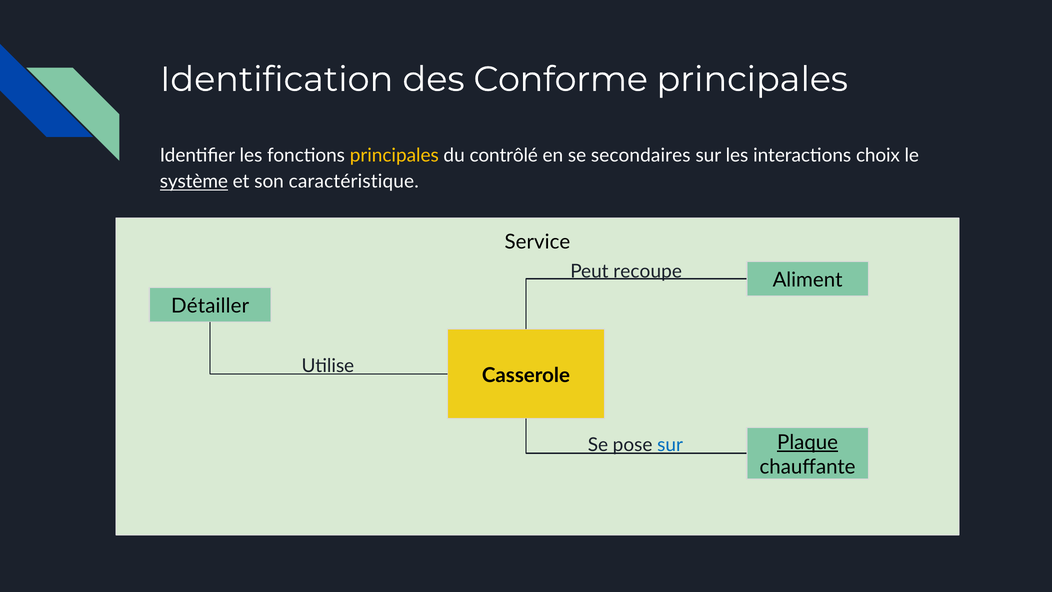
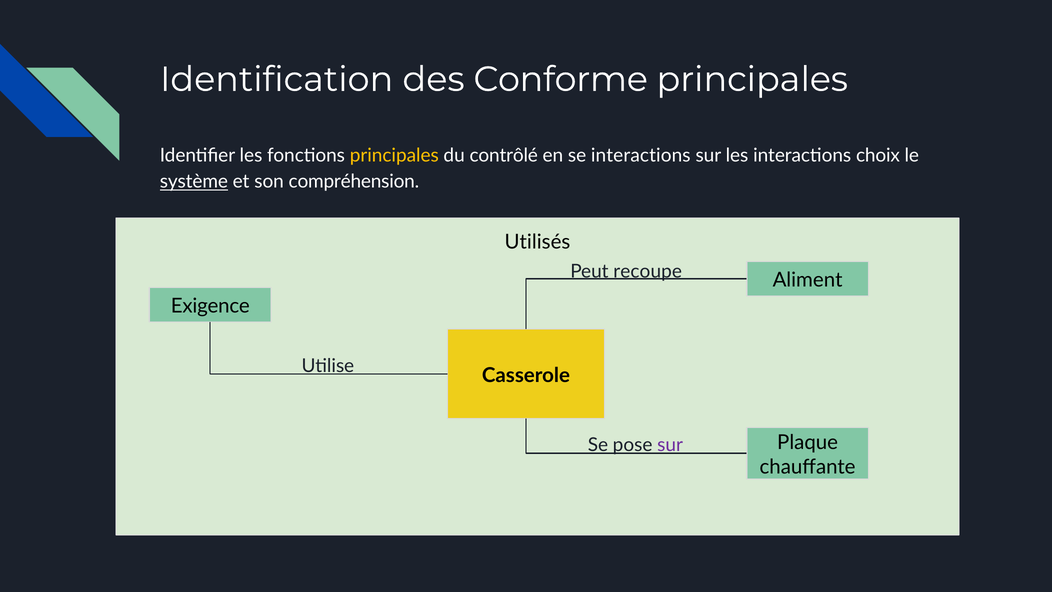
se secondaires: secondaires -> interactions
caractéristique: caractéristique -> compréhension
Service: Service -> Utilisés
Détailler: Détailler -> Exigence
Plaque underline: present -> none
sur at (670, 445) colour: blue -> purple
